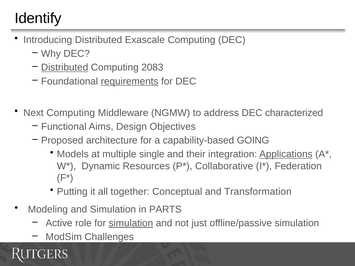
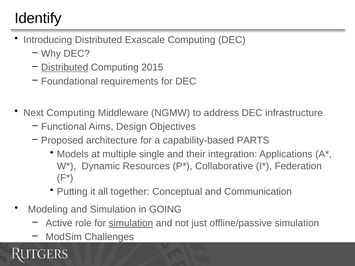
2083: 2083 -> 2015
requirements underline: present -> none
characterized: characterized -> infrastructure
GOING: GOING -> PARTS
Applications underline: present -> none
Transformation: Transformation -> Communication
PARTS: PARTS -> GOING
